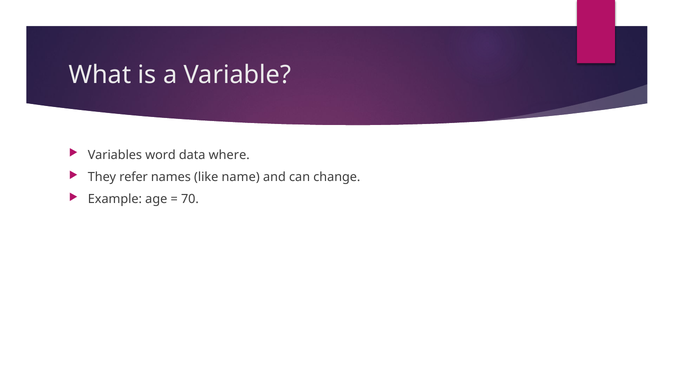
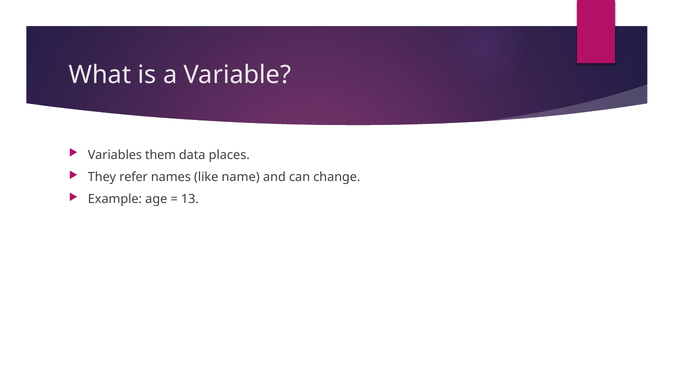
word: word -> them
where: where -> places
70: 70 -> 13
